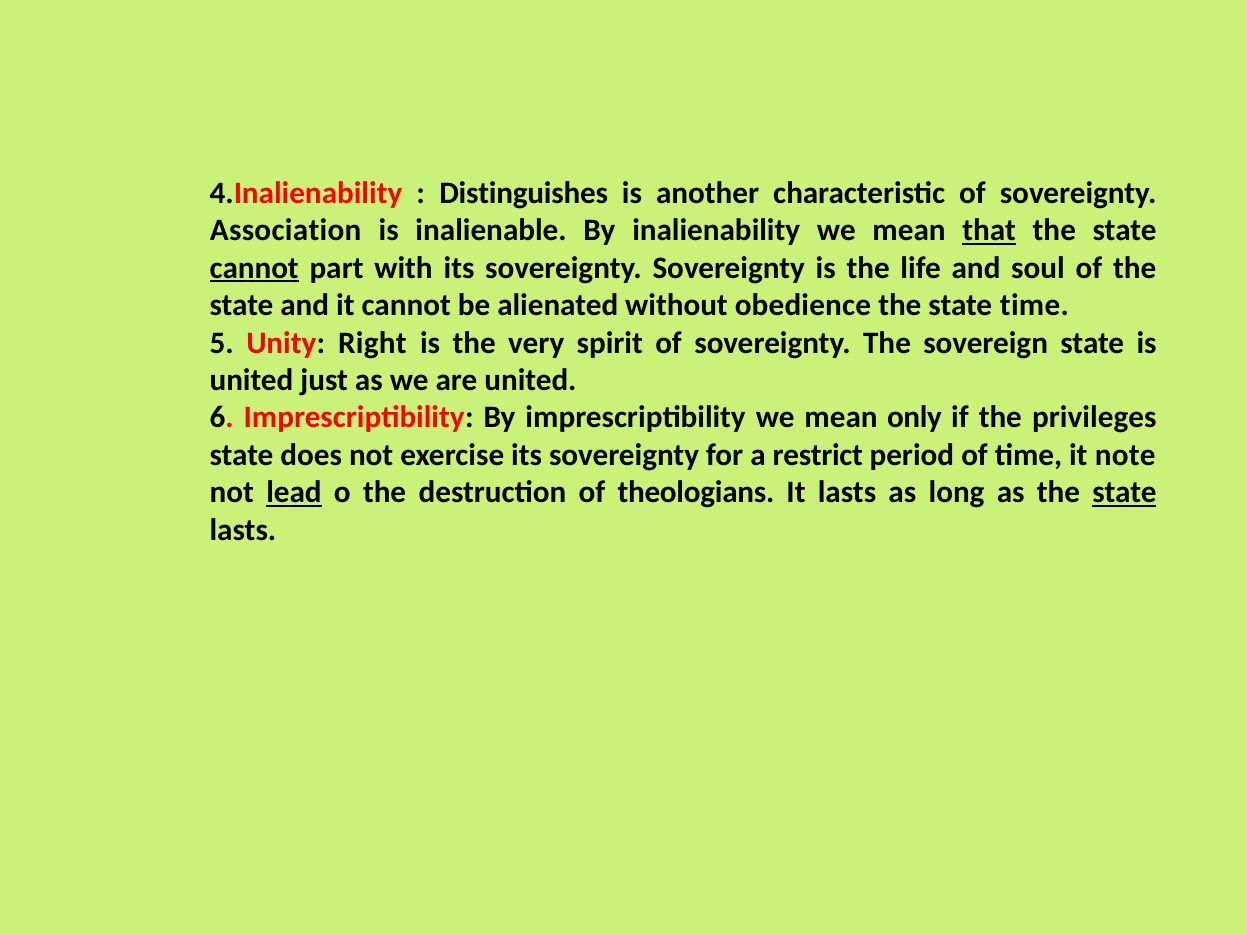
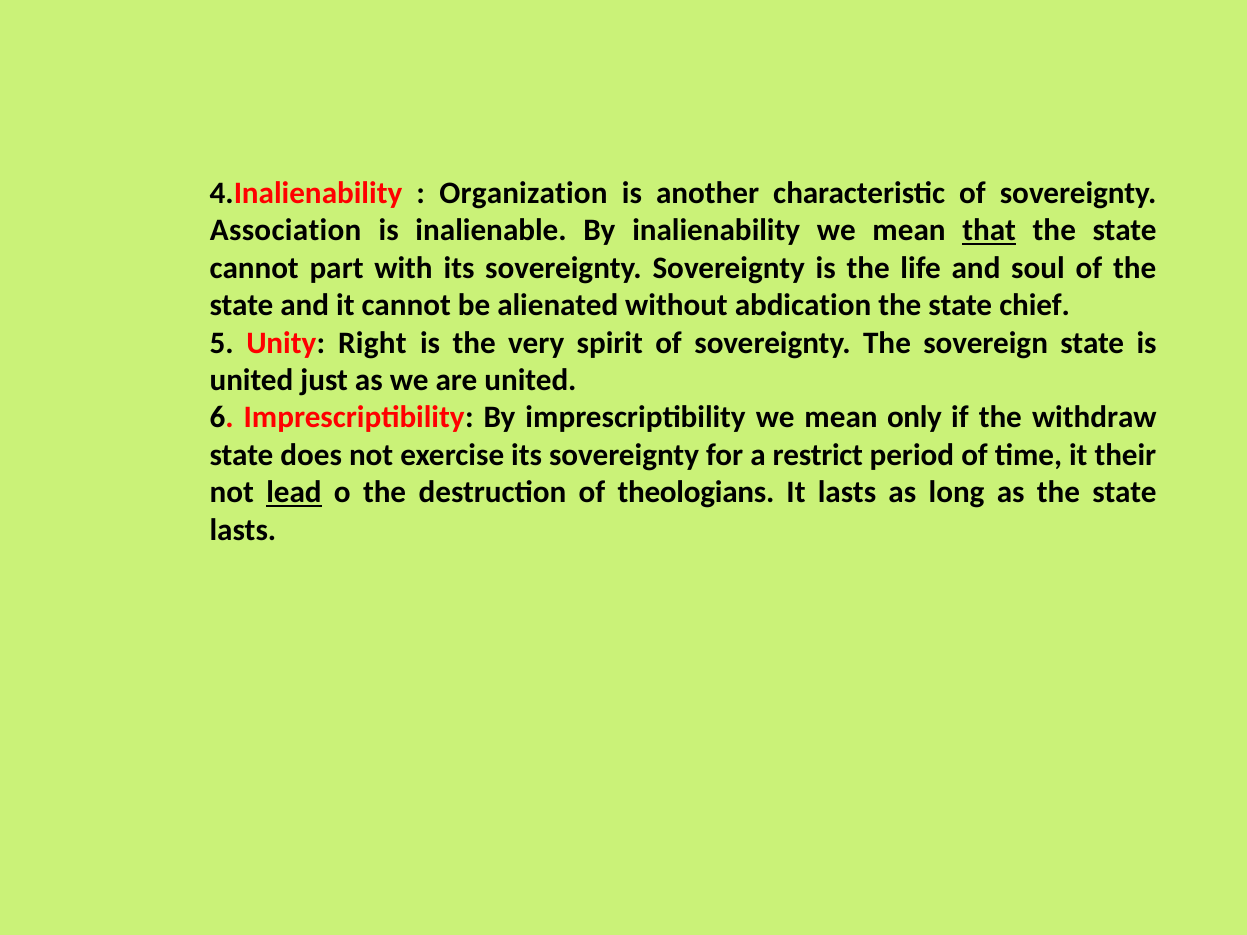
Distinguishes: Distinguishes -> Organization
cannot at (254, 268) underline: present -> none
obedience: obedience -> abdication
state time: time -> chief
privileges: privileges -> withdraw
note: note -> their
state at (1124, 493) underline: present -> none
